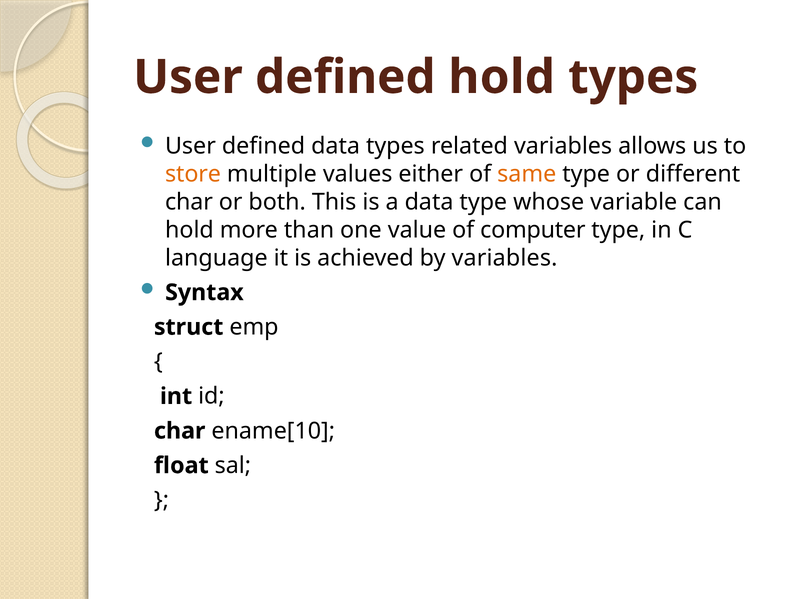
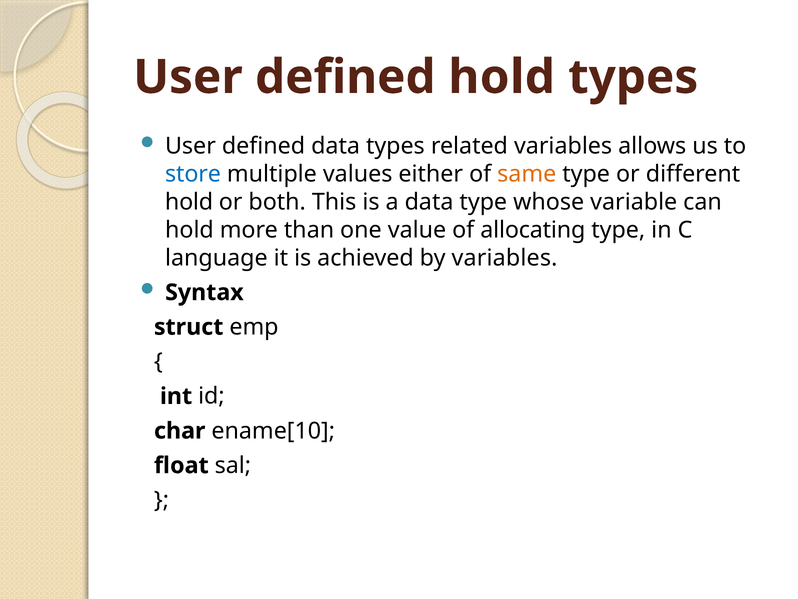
store colour: orange -> blue
char at (189, 202): char -> hold
computer: computer -> allocating
